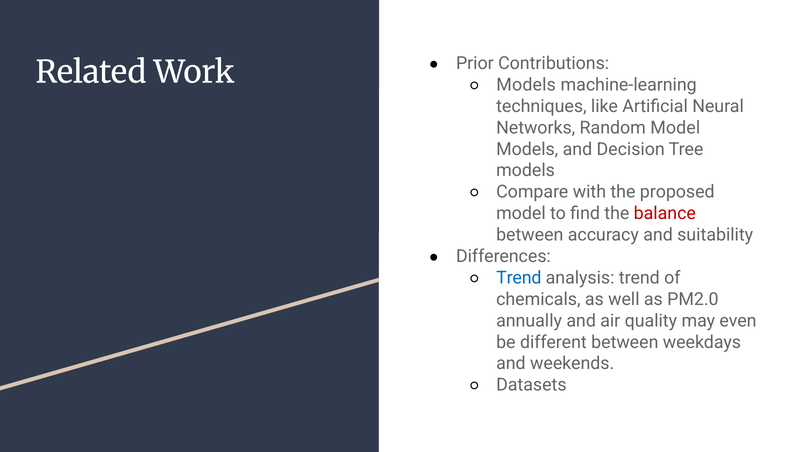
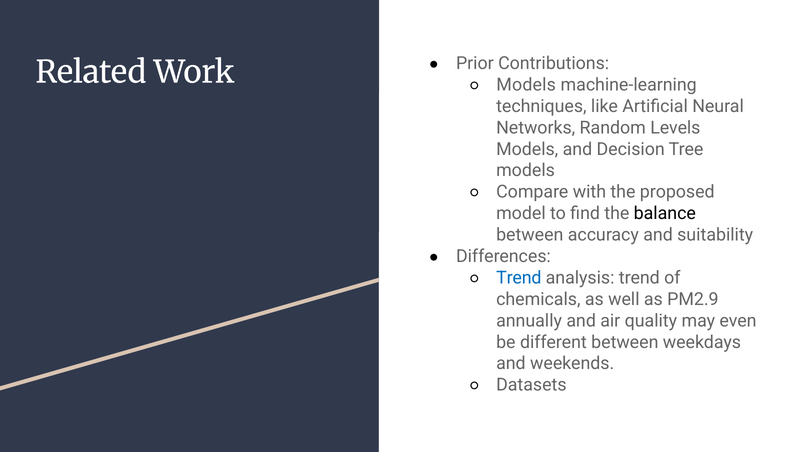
Random Model: Model -> Levels
balance colour: red -> black
PM2.0: PM2.0 -> PM2.9
